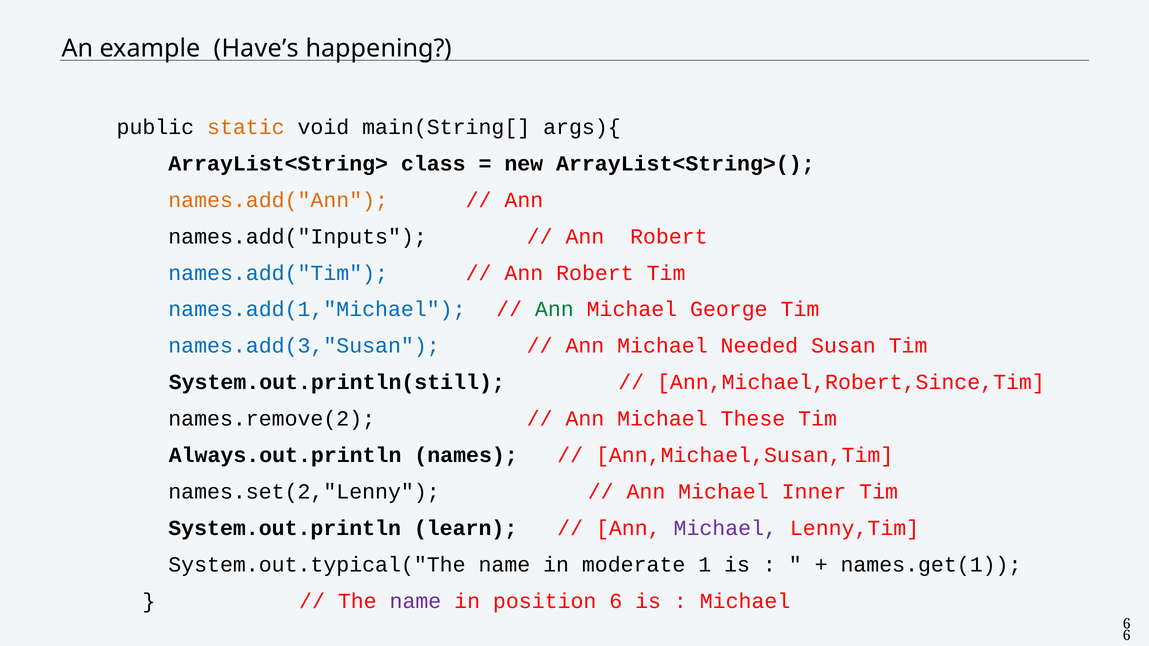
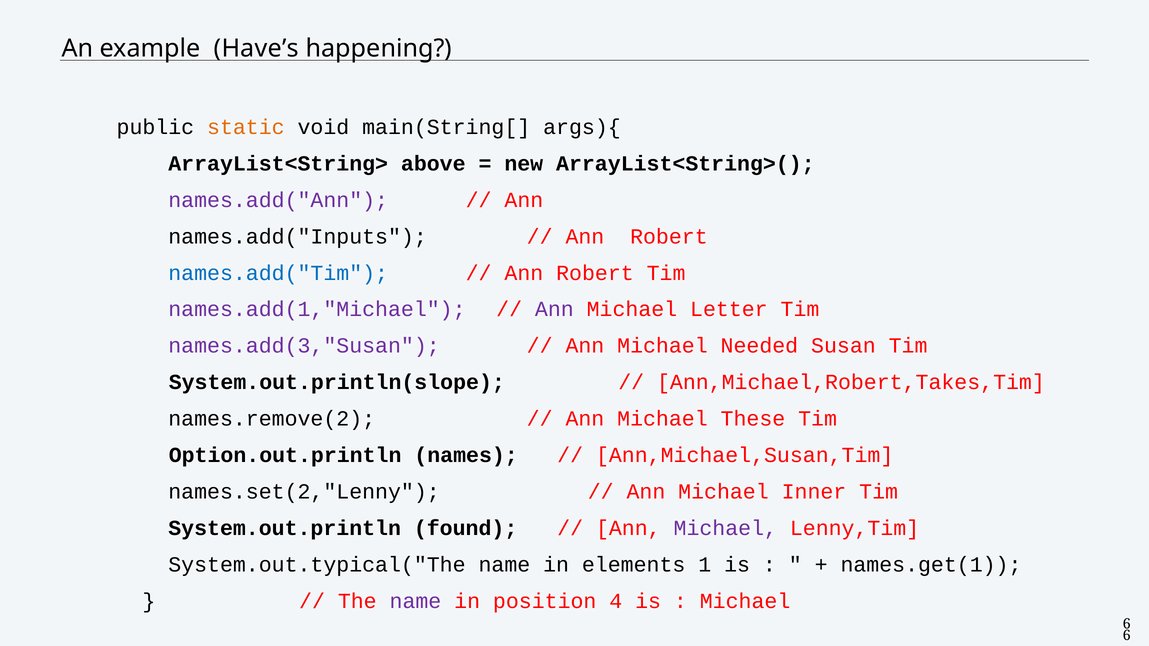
class: class -> above
names.add("Ann colour: orange -> purple
names.add(1,"Michael colour: blue -> purple
Ann at (554, 310) colour: green -> purple
George: George -> Letter
names.add(3,"Susan colour: blue -> purple
System.out.println(still: System.out.println(still -> System.out.println(slope
Ann,Michael,Robert,Since,Tim: Ann,Michael,Robert,Since,Tim -> Ann,Michael,Robert,Takes,Tim
Always.out.println: Always.out.println -> Option.out.println
learn: learn -> found
moderate: moderate -> elements
position 6: 6 -> 4
